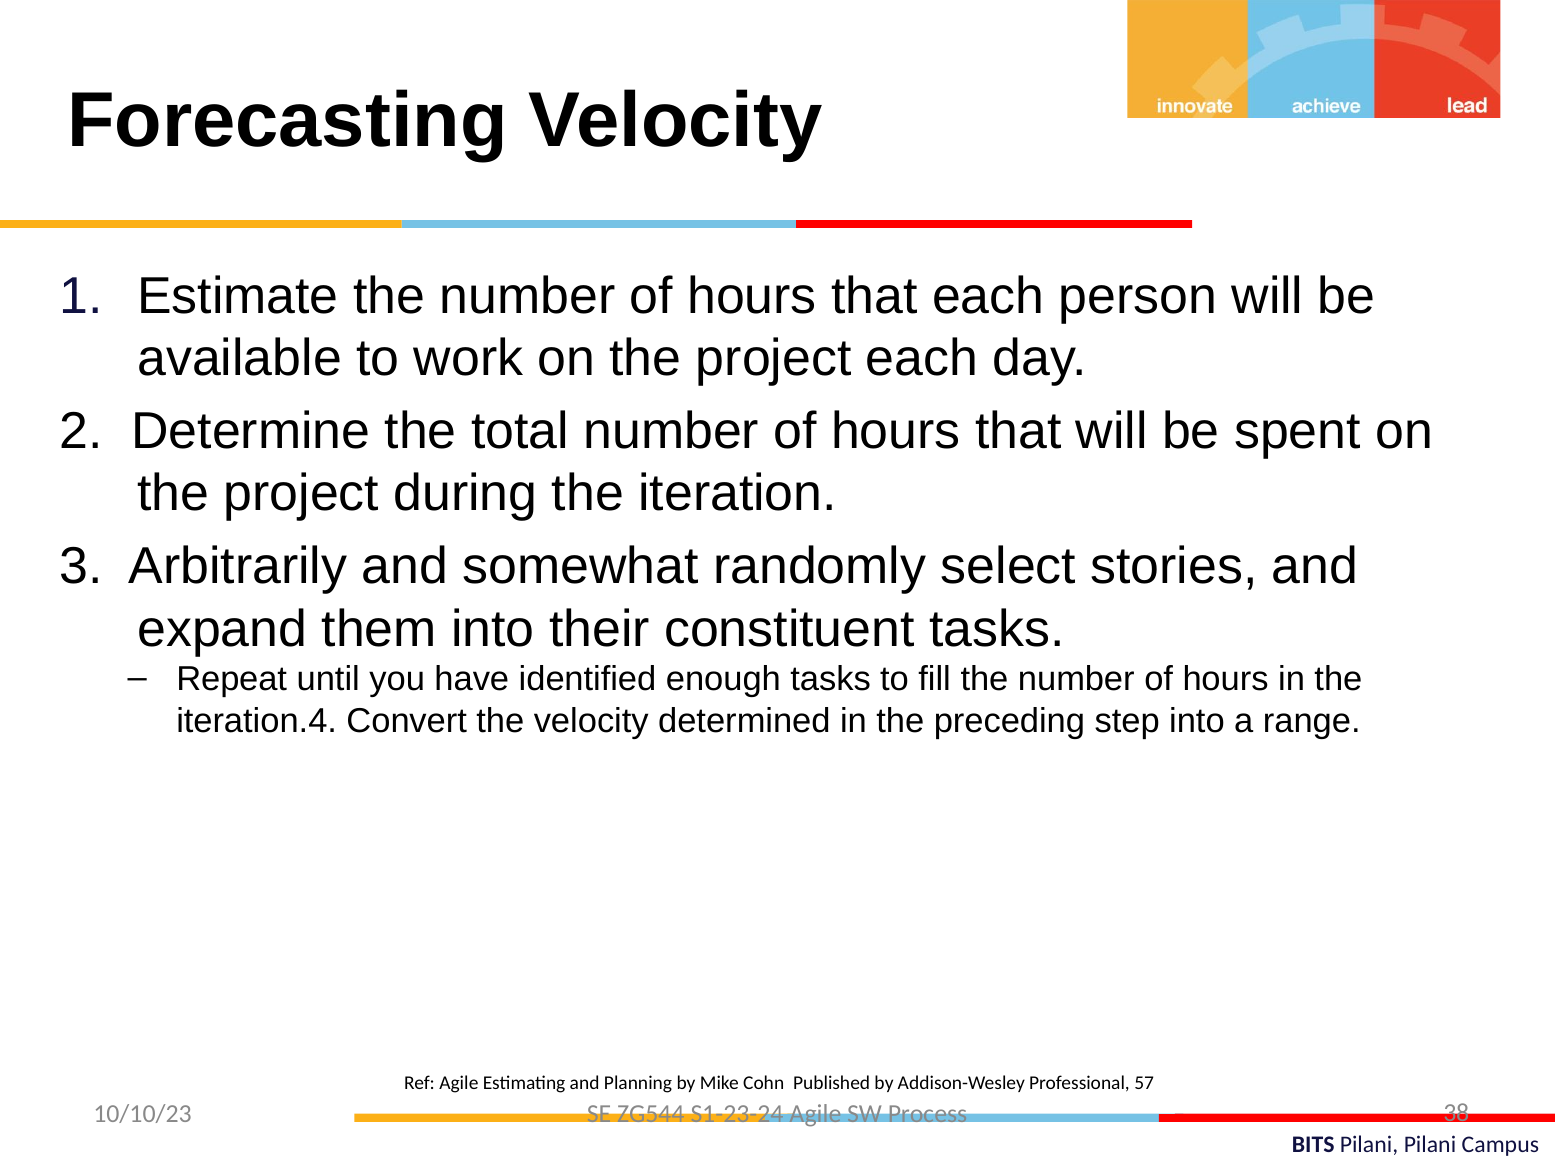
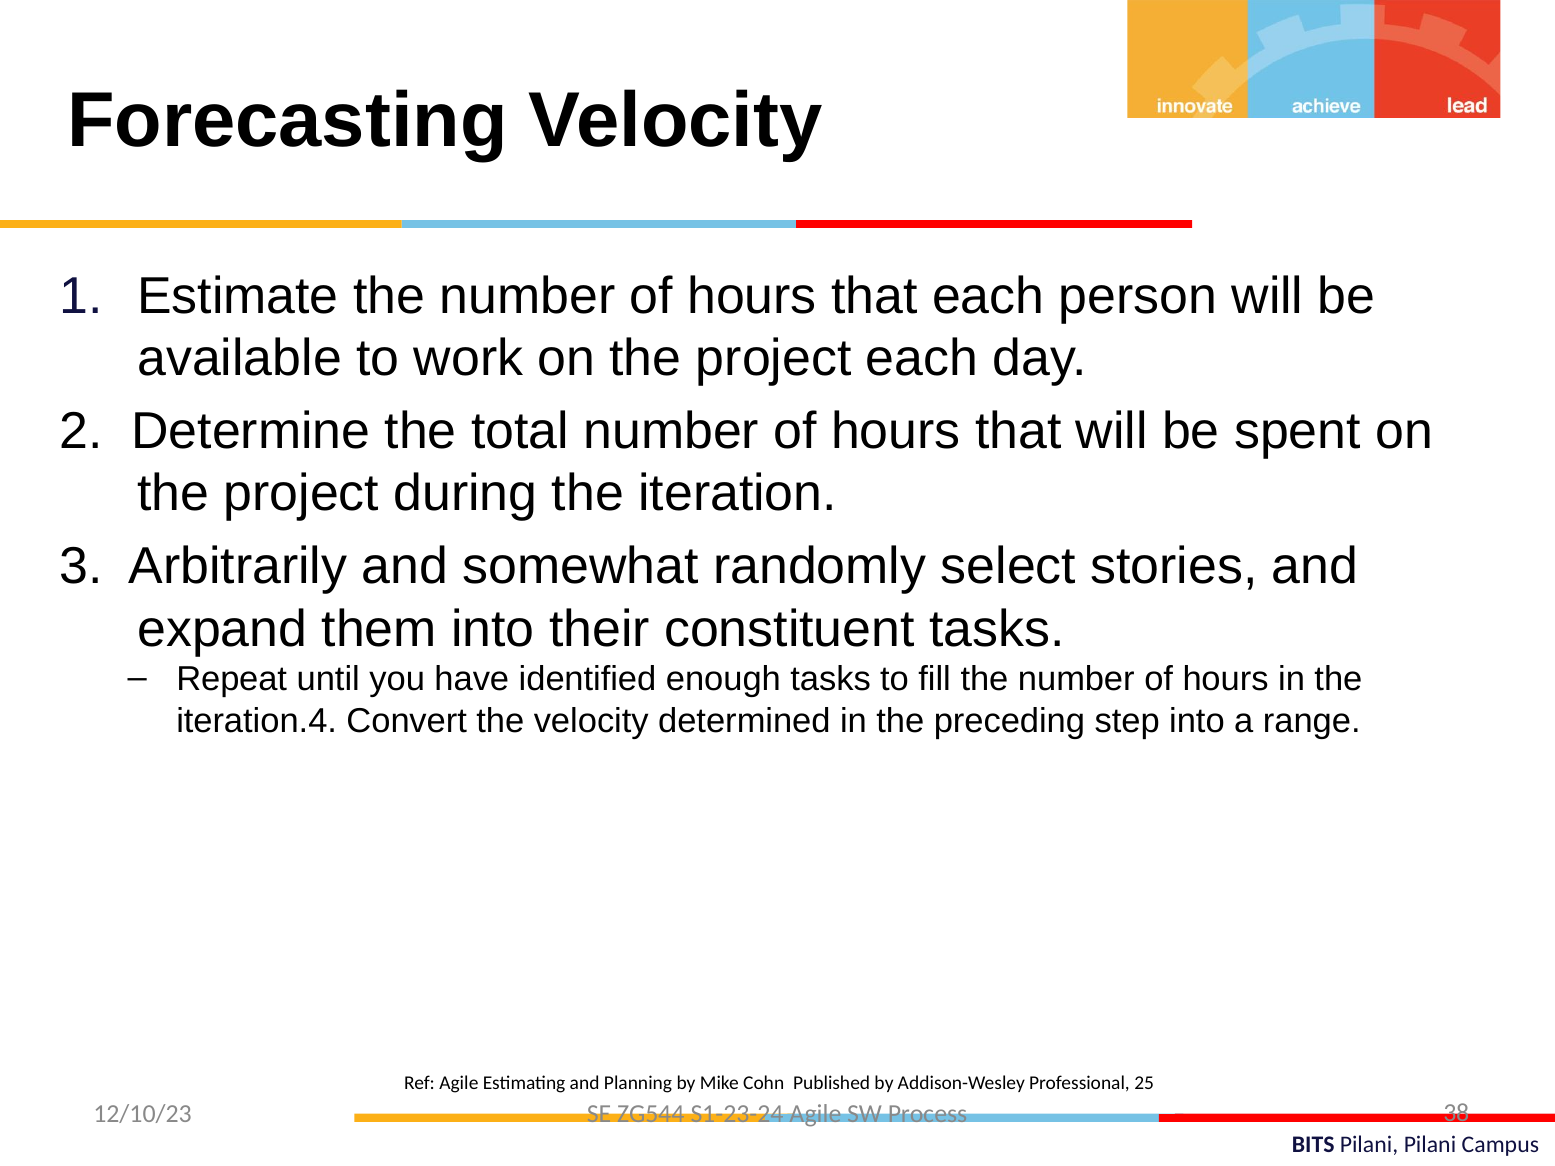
57: 57 -> 25
10/10/23: 10/10/23 -> 12/10/23
